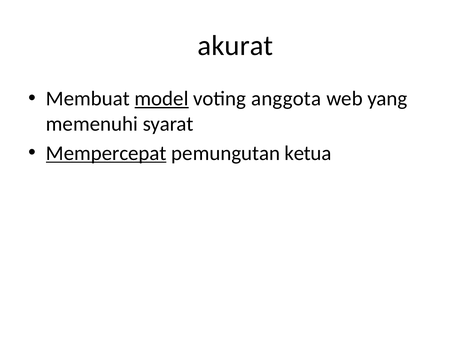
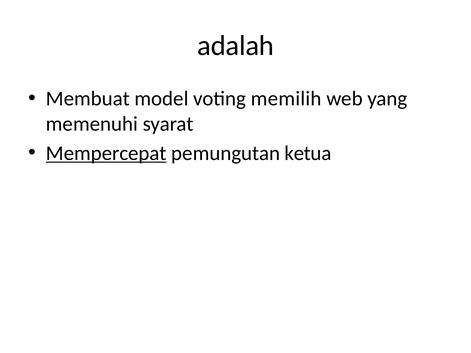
akurat: akurat -> adalah
model underline: present -> none
anggota: anggota -> memilih
